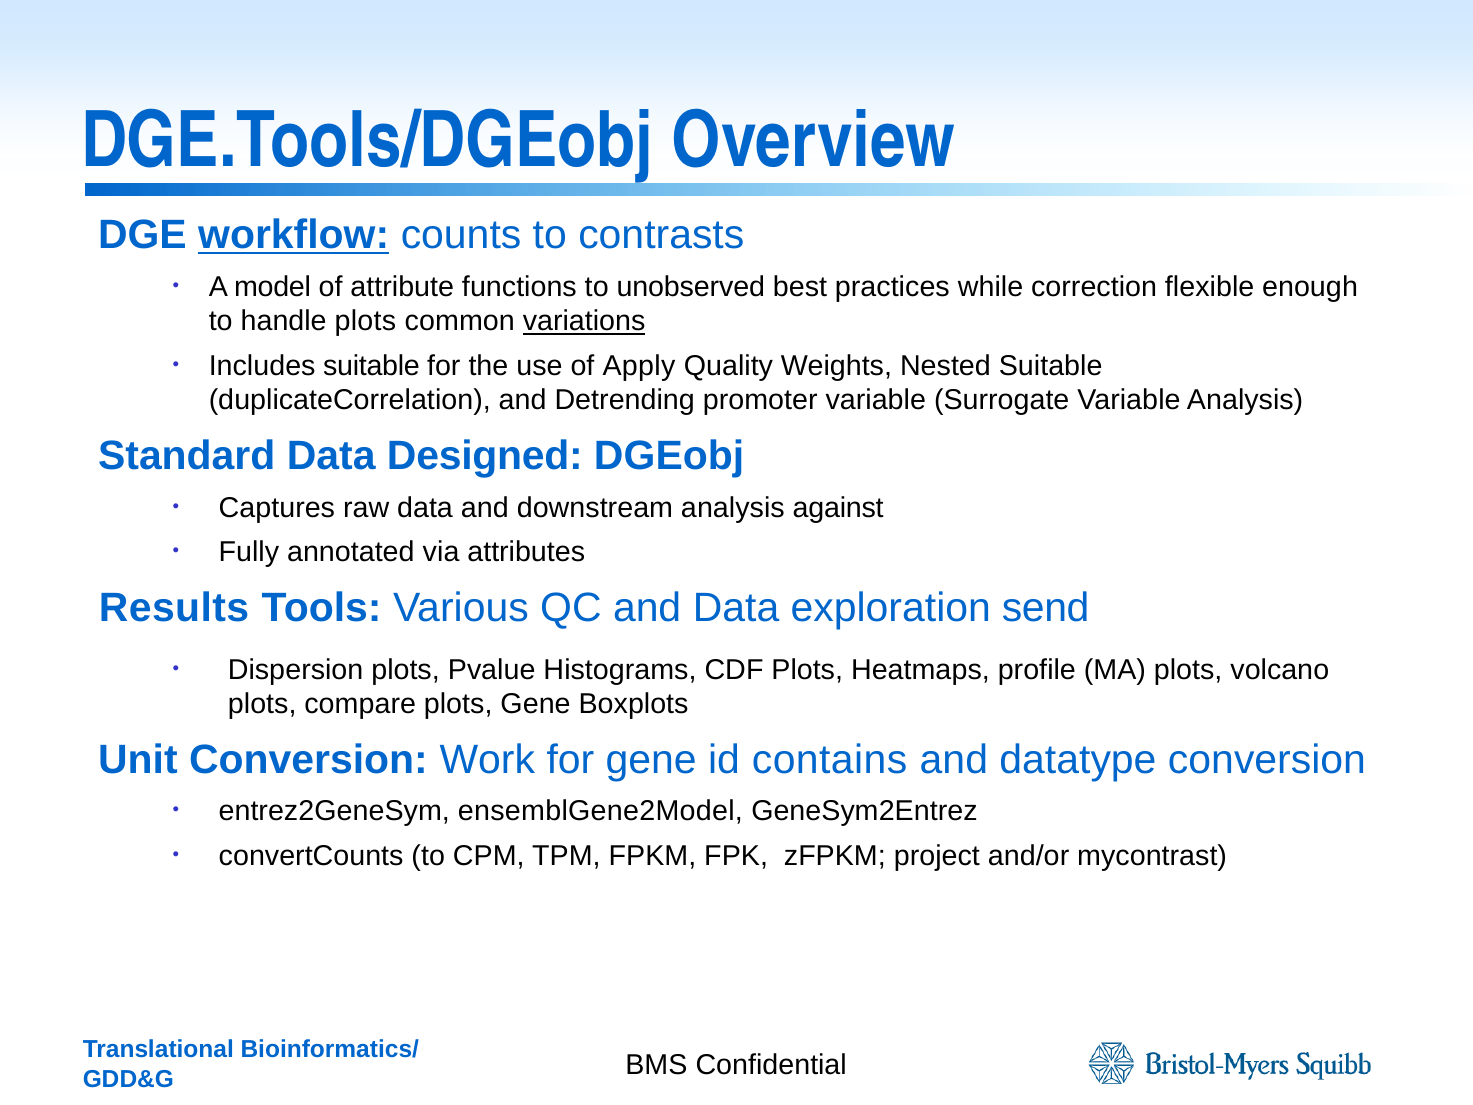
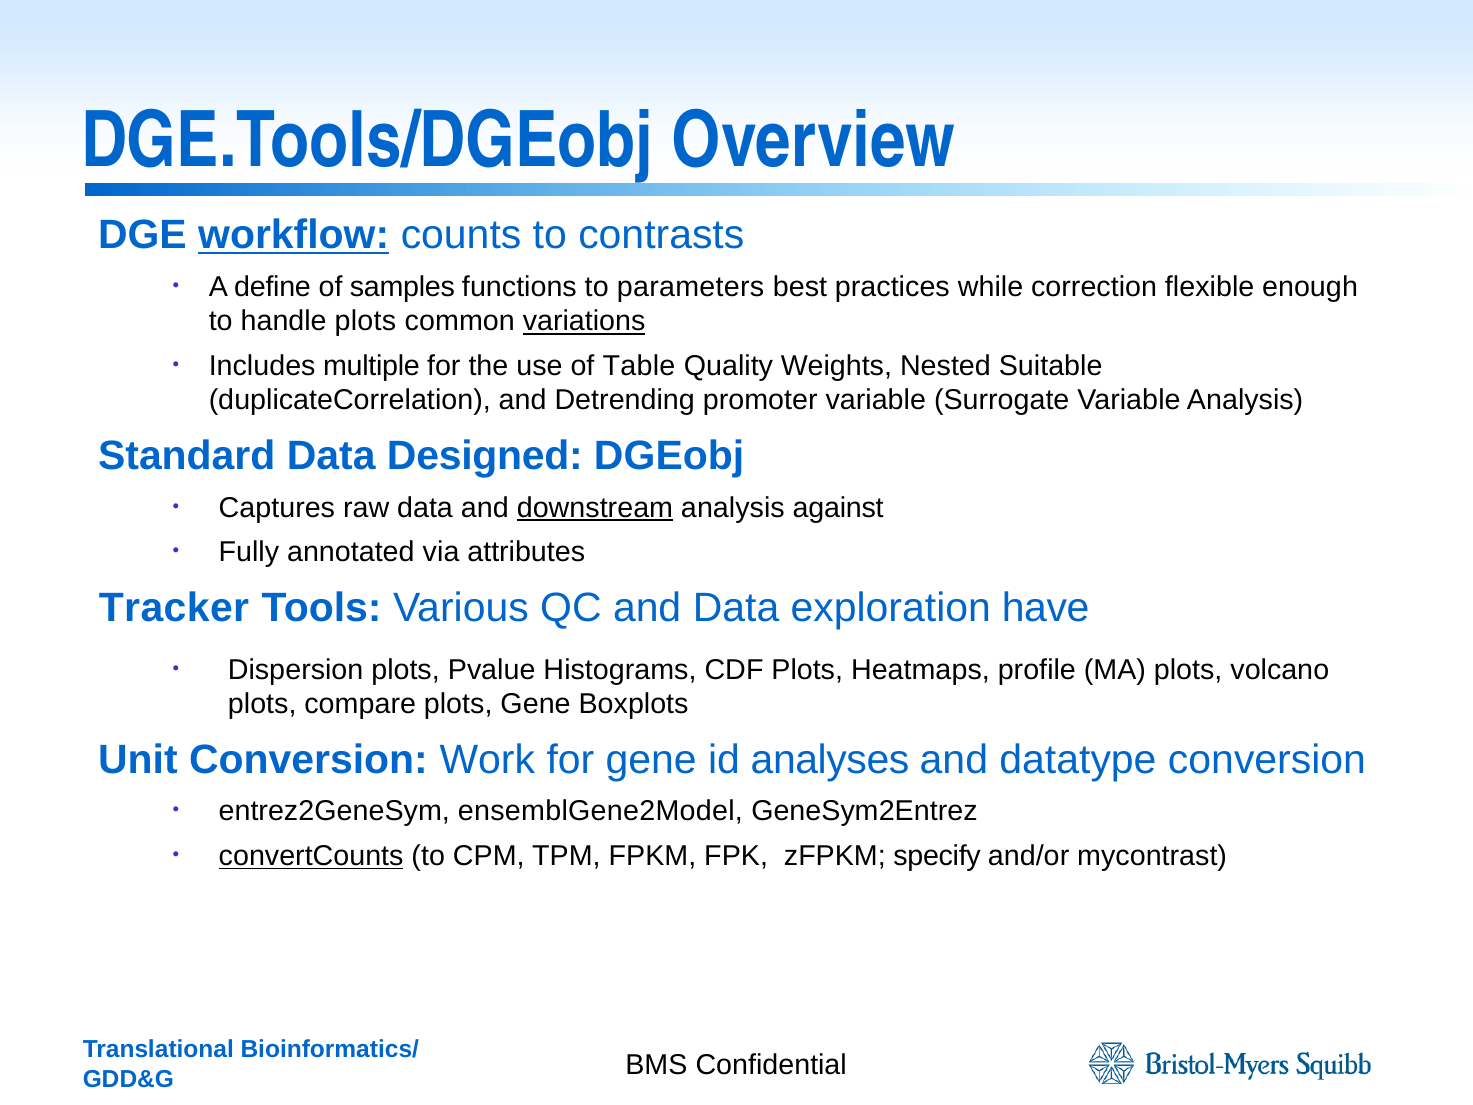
model: model -> define
attribute: attribute -> samples
unobserved: unobserved -> parameters
Includes suitable: suitable -> multiple
Apply: Apply -> Table
downstream underline: none -> present
Results: Results -> Tracker
send: send -> have
contains: contains -> analyses
convertCounts underline: none -> present
project: project -> specify
